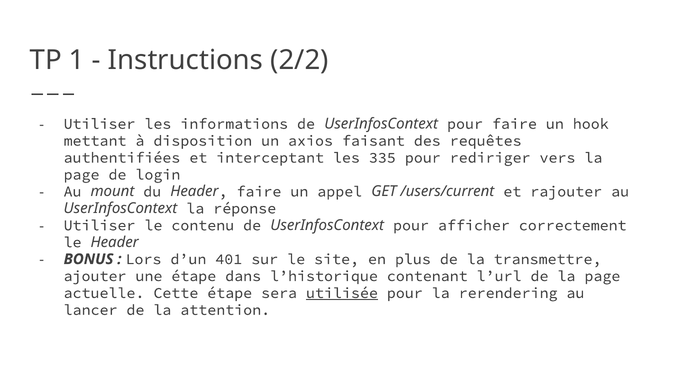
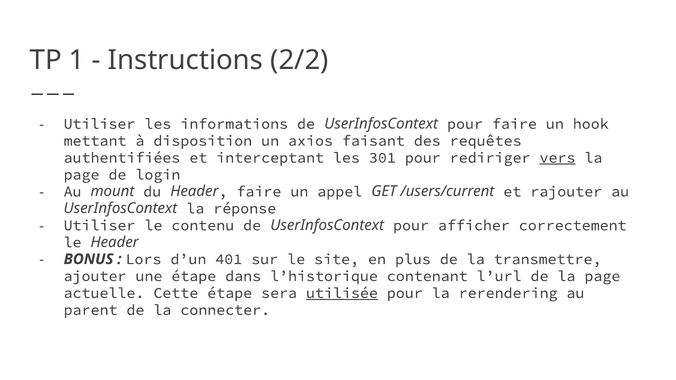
335: 335 -> 301
vers underline: none -> present
lancer: lancer -> parent
attention: attention -> connecter
